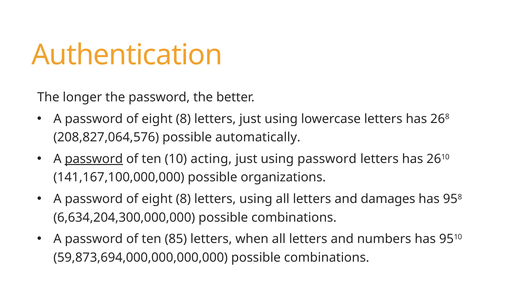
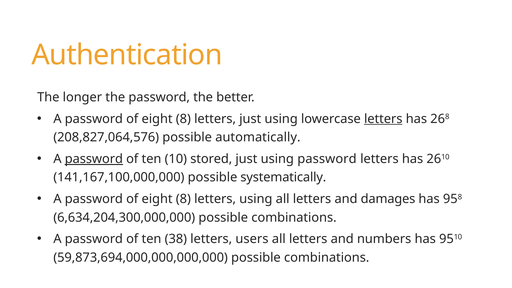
letters at (383, 119) underline: none -> present
acting: acting -> stored
organizations: organizations -> systematically
85: 85 -> 38
when: when -> users
